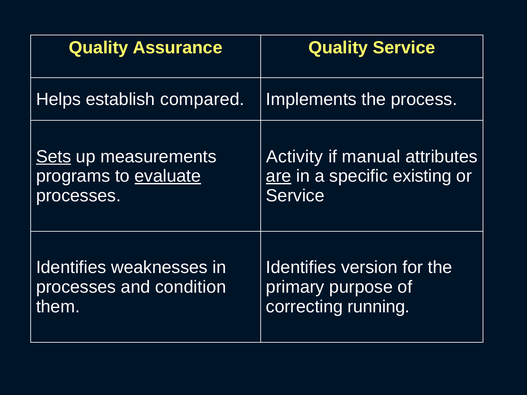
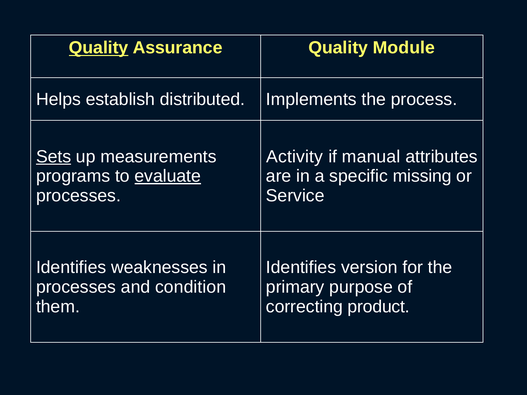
Quality at (99, 48) underline: none -> present
Quality Service: Service -> Module
compared: compared -> distributed
are underline: present -> none
existing: existing -> missing
running: running -> product
